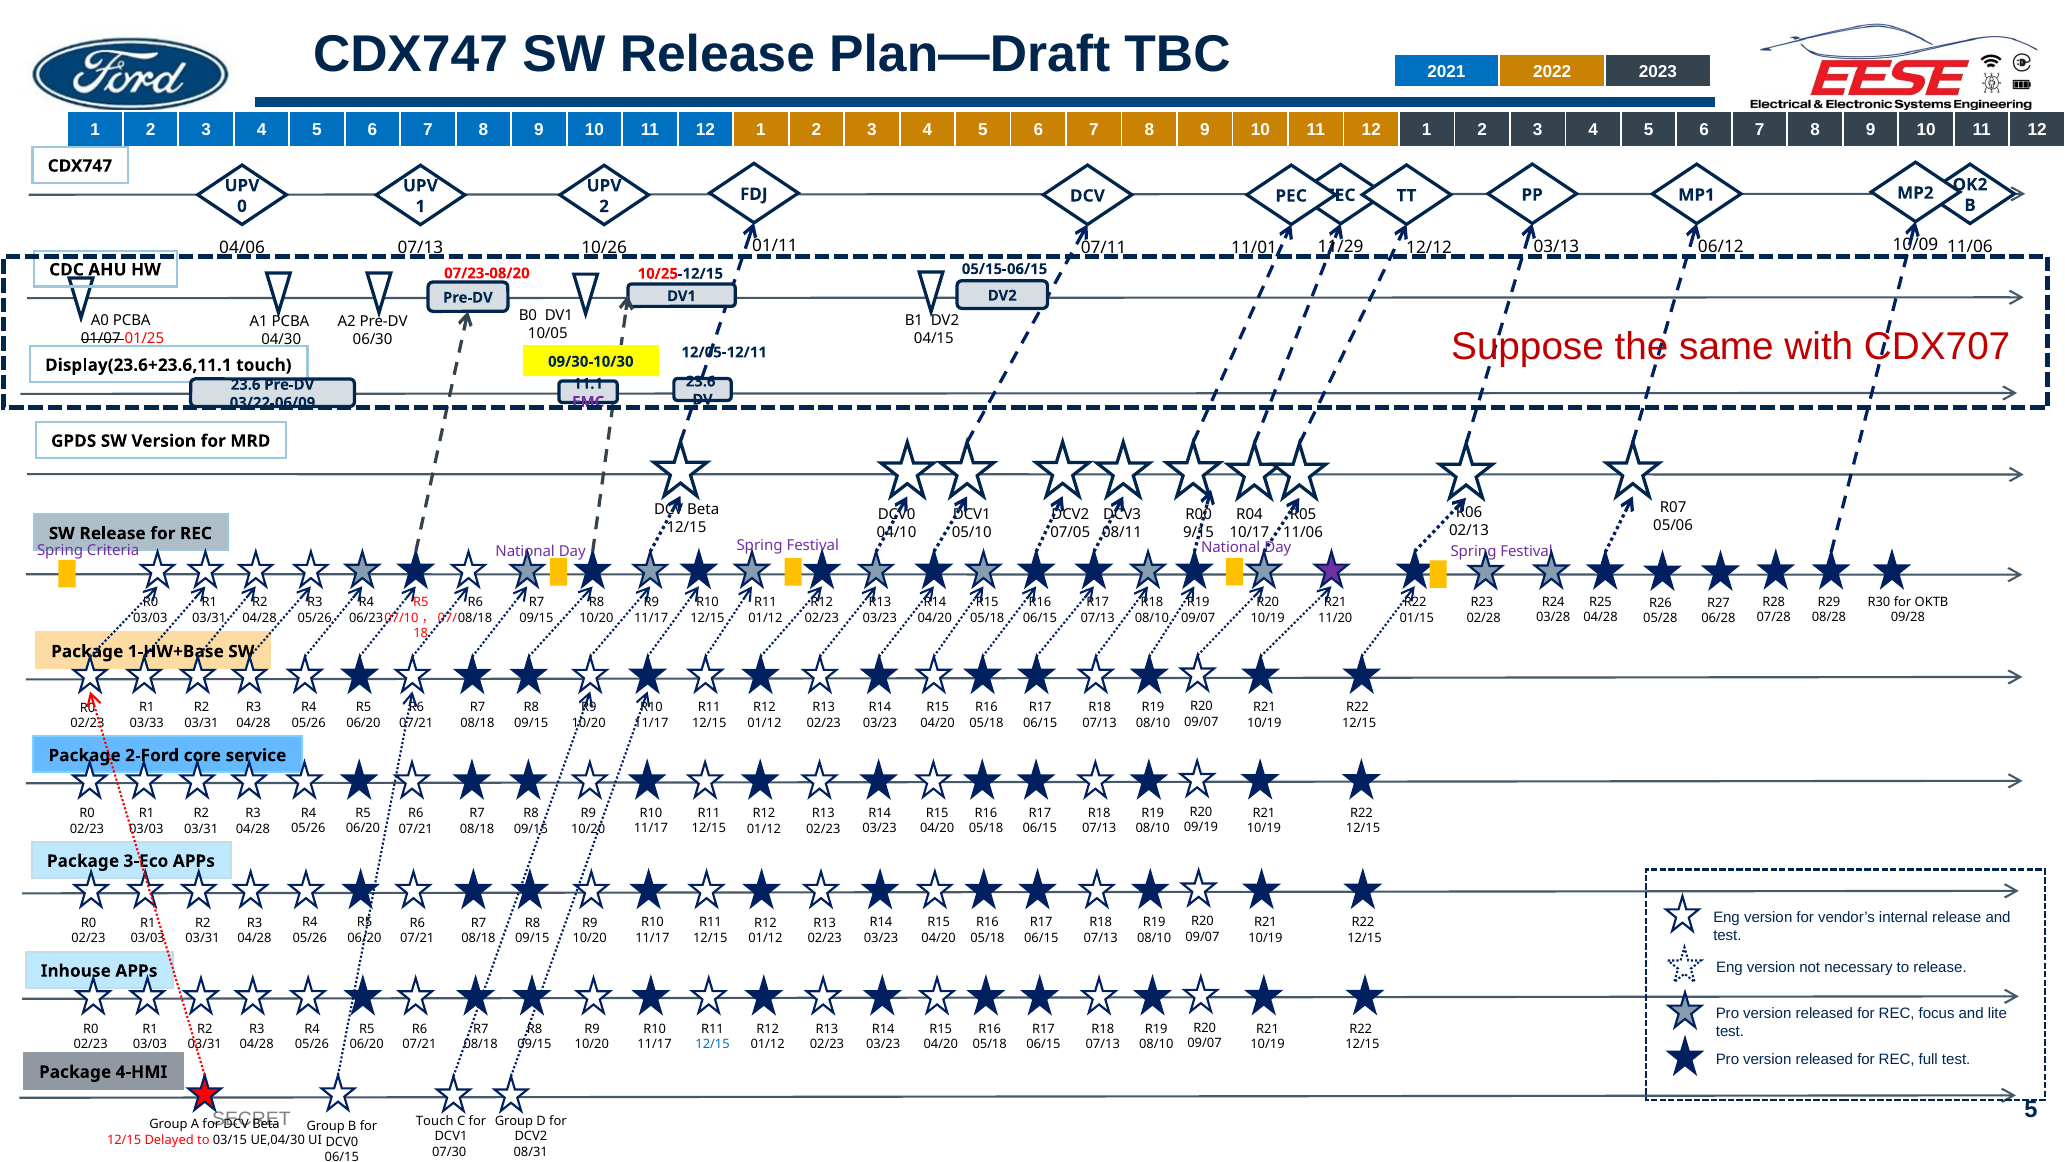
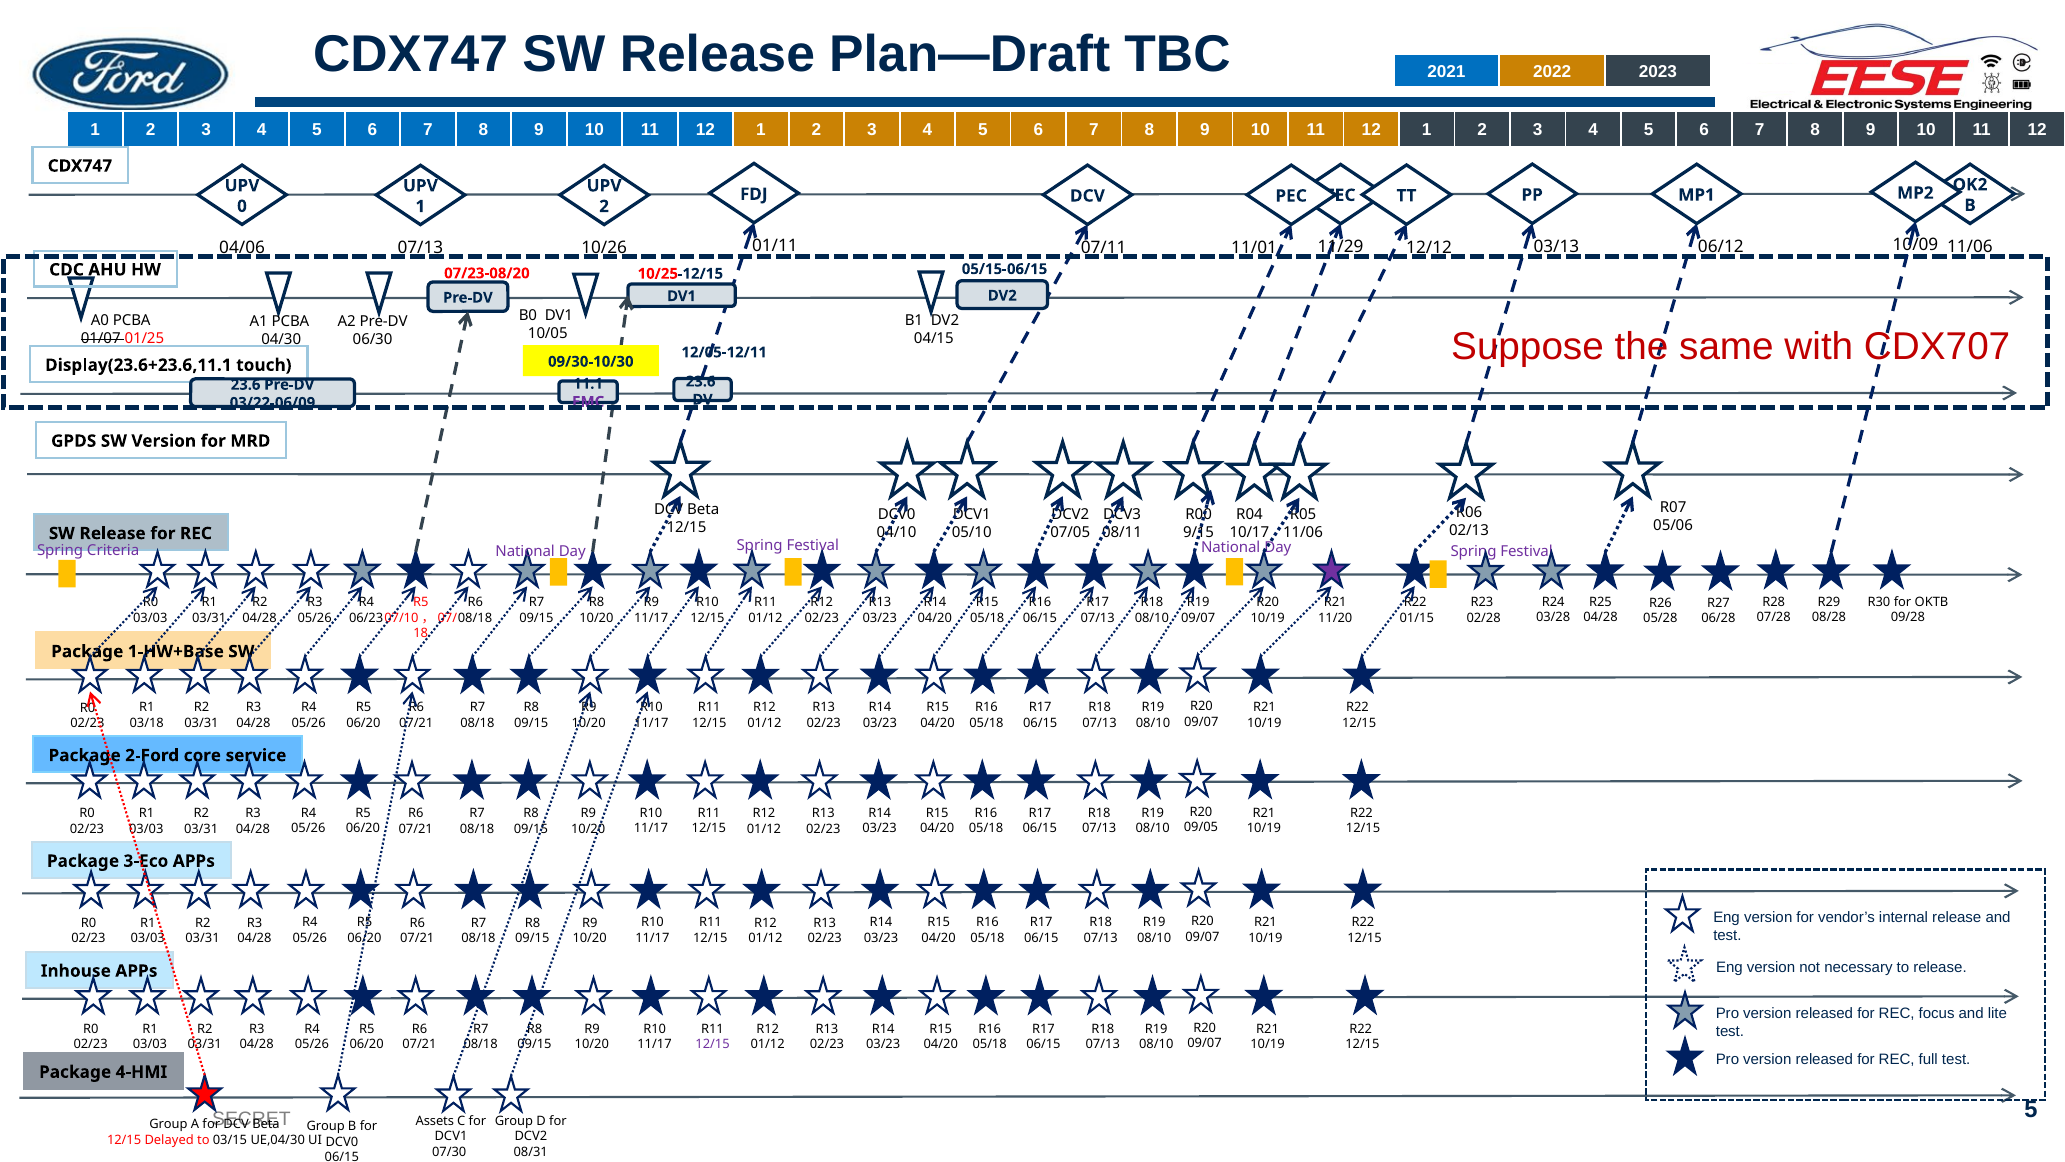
03/33: 03/33 -> 03/18
09/19: 09/19 -> 09/05
12/15 at (713, 1044) colour: blue -> purple
Touch at (435, 1121): Touch -> Assets
